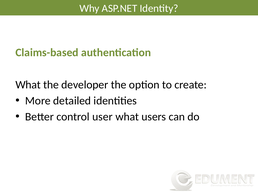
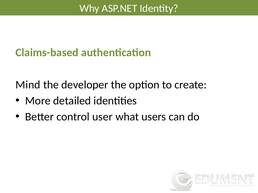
What at (28, 85): What -> Mind
